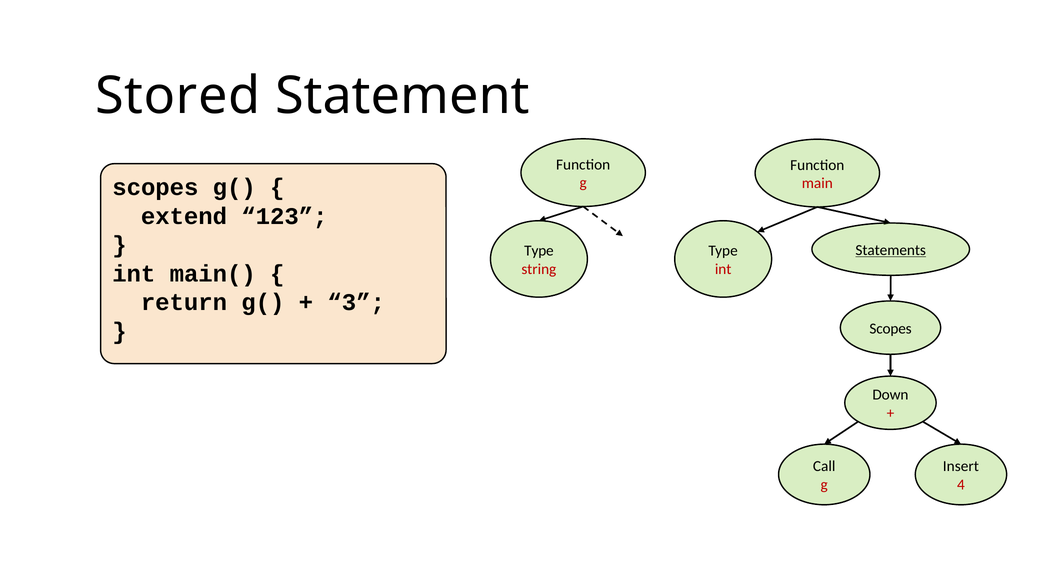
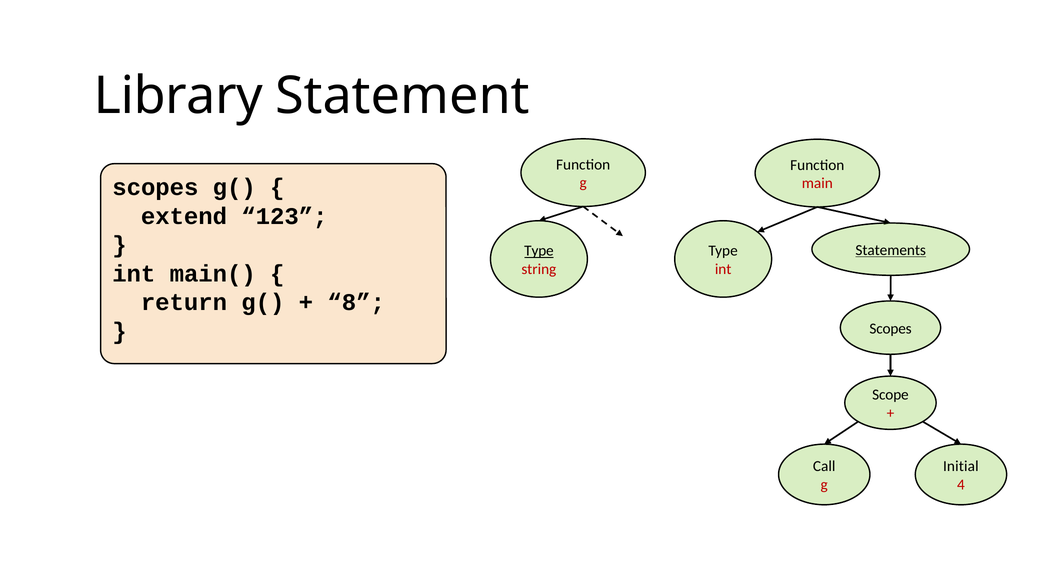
Stored: Stored -> Library
Type at (539, 251) underline: none -> present
3: 3 -> 8
Down: Down -> Scope
Insert: Insert -> Initial
